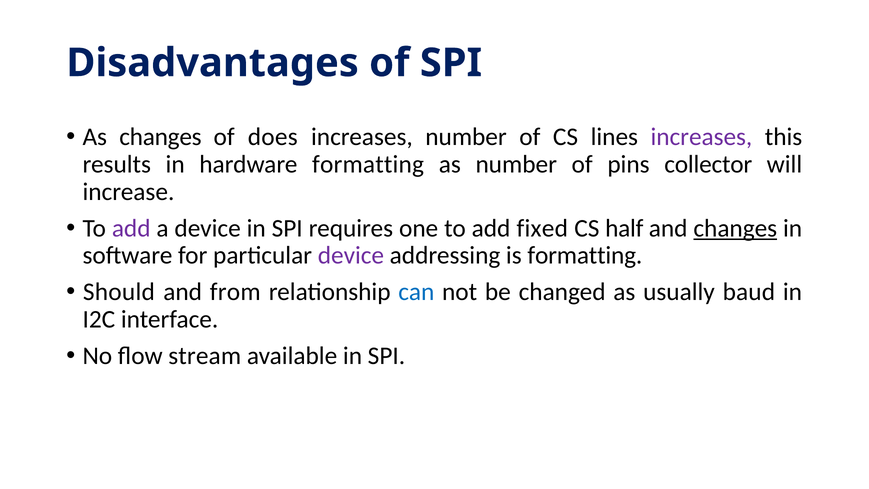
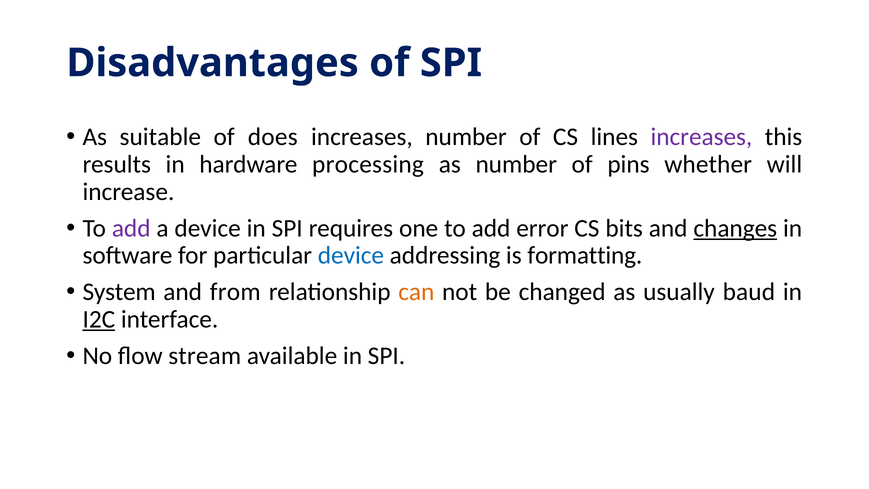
As changes: changes -> suitable
hardware formatting: formatting -> processing
collector: collector -> whether
fixed: fixed -> error
half: half -> bits
device at (351, 255) colour: purple -> blue
Should: Should -> System
can colour: blue -> orange
I2C underline: none -> present
